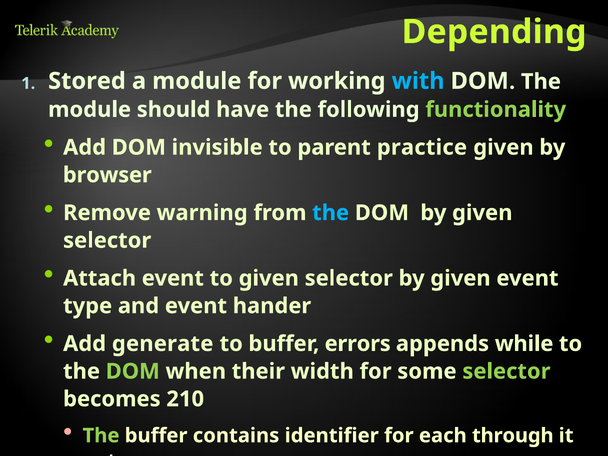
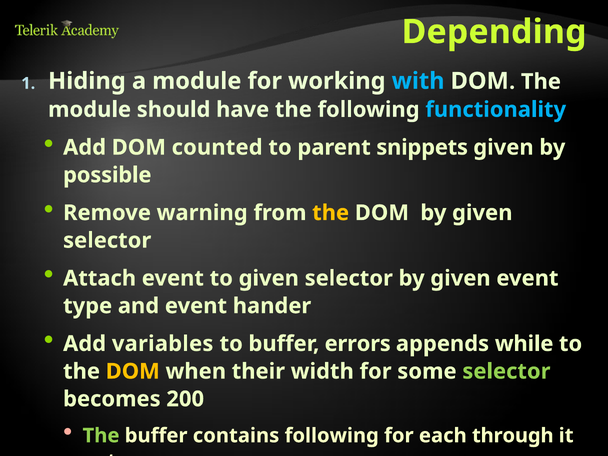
Stored: Stored -> Hiding
functionality colour: light green -> light blue
invisible: invisible -> counted
practice: practice -> snippets
browser: browser -> possible
the at (331, 213) colour: light blue -> yellow
generate: generate -> variables
DOM at (133, 371) colour: light green -> yellow
210: 210 -> 200
contains identifier: identifier -> following
